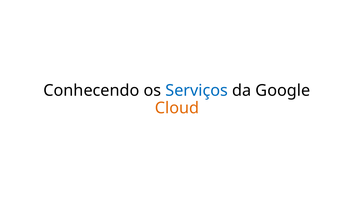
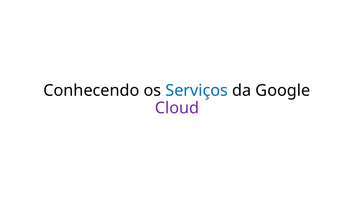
Cloud colour: orange -> purple
